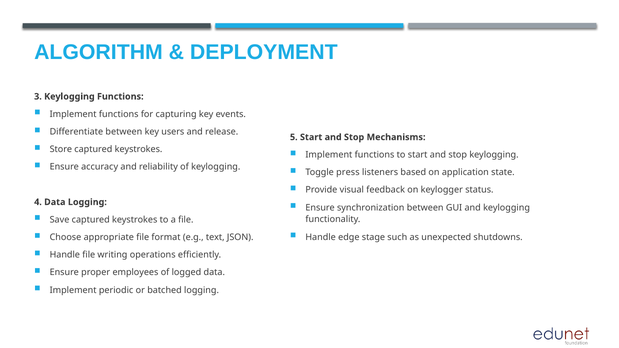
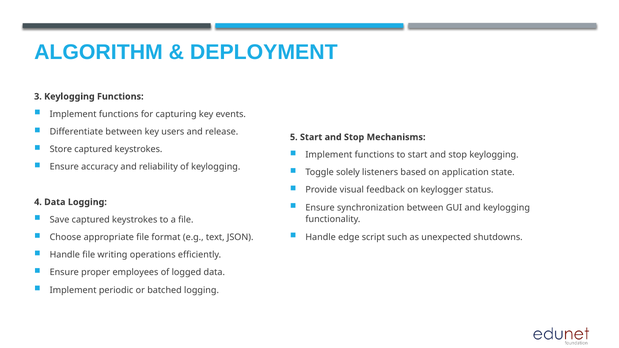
press: press -> solely
stage: stage -> script
